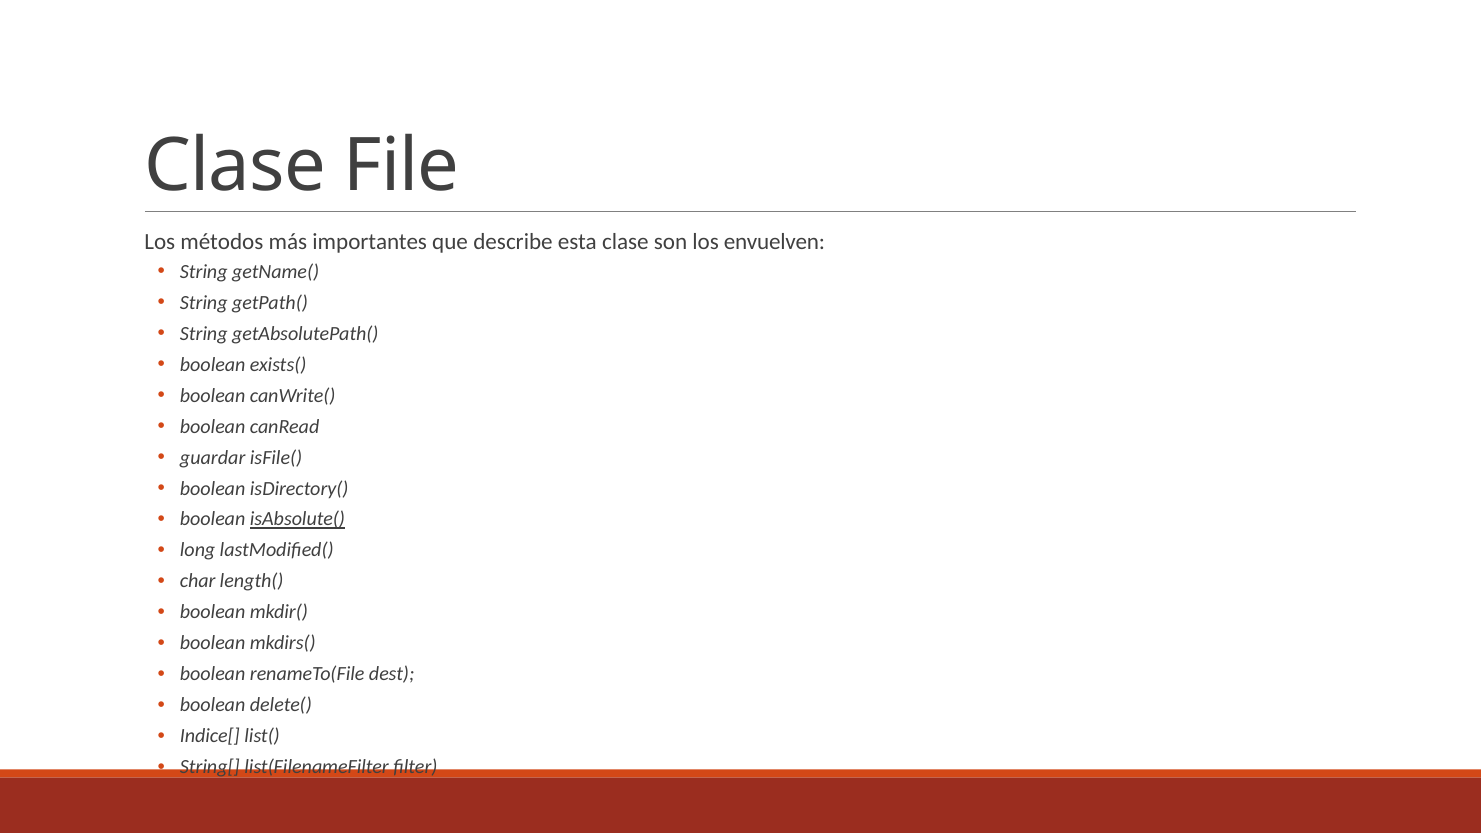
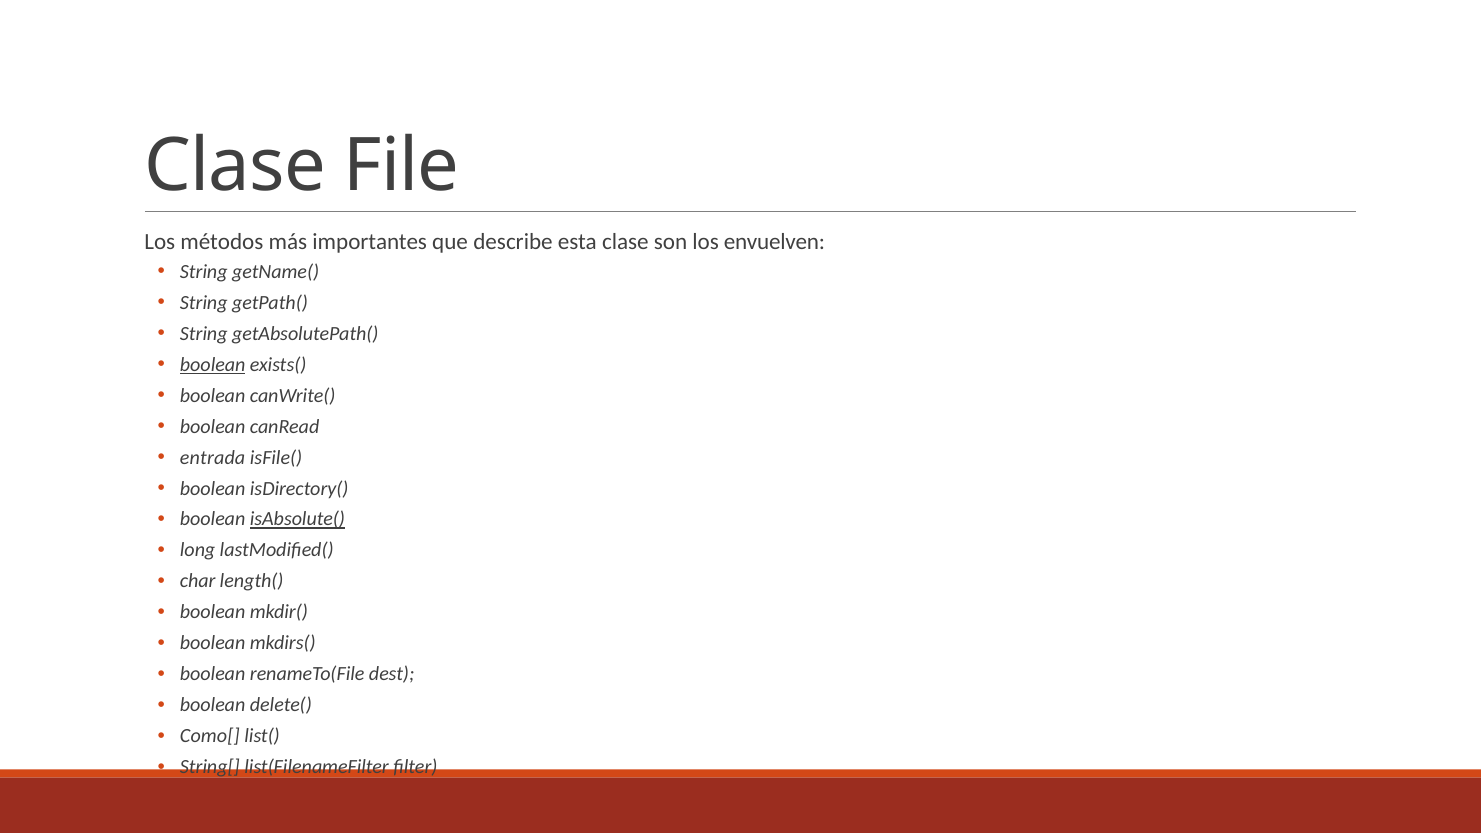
boolean at (213, 365) underline: none -> present
guardar: guardar -> entrada
Indice[: Indice[ -> Como[
